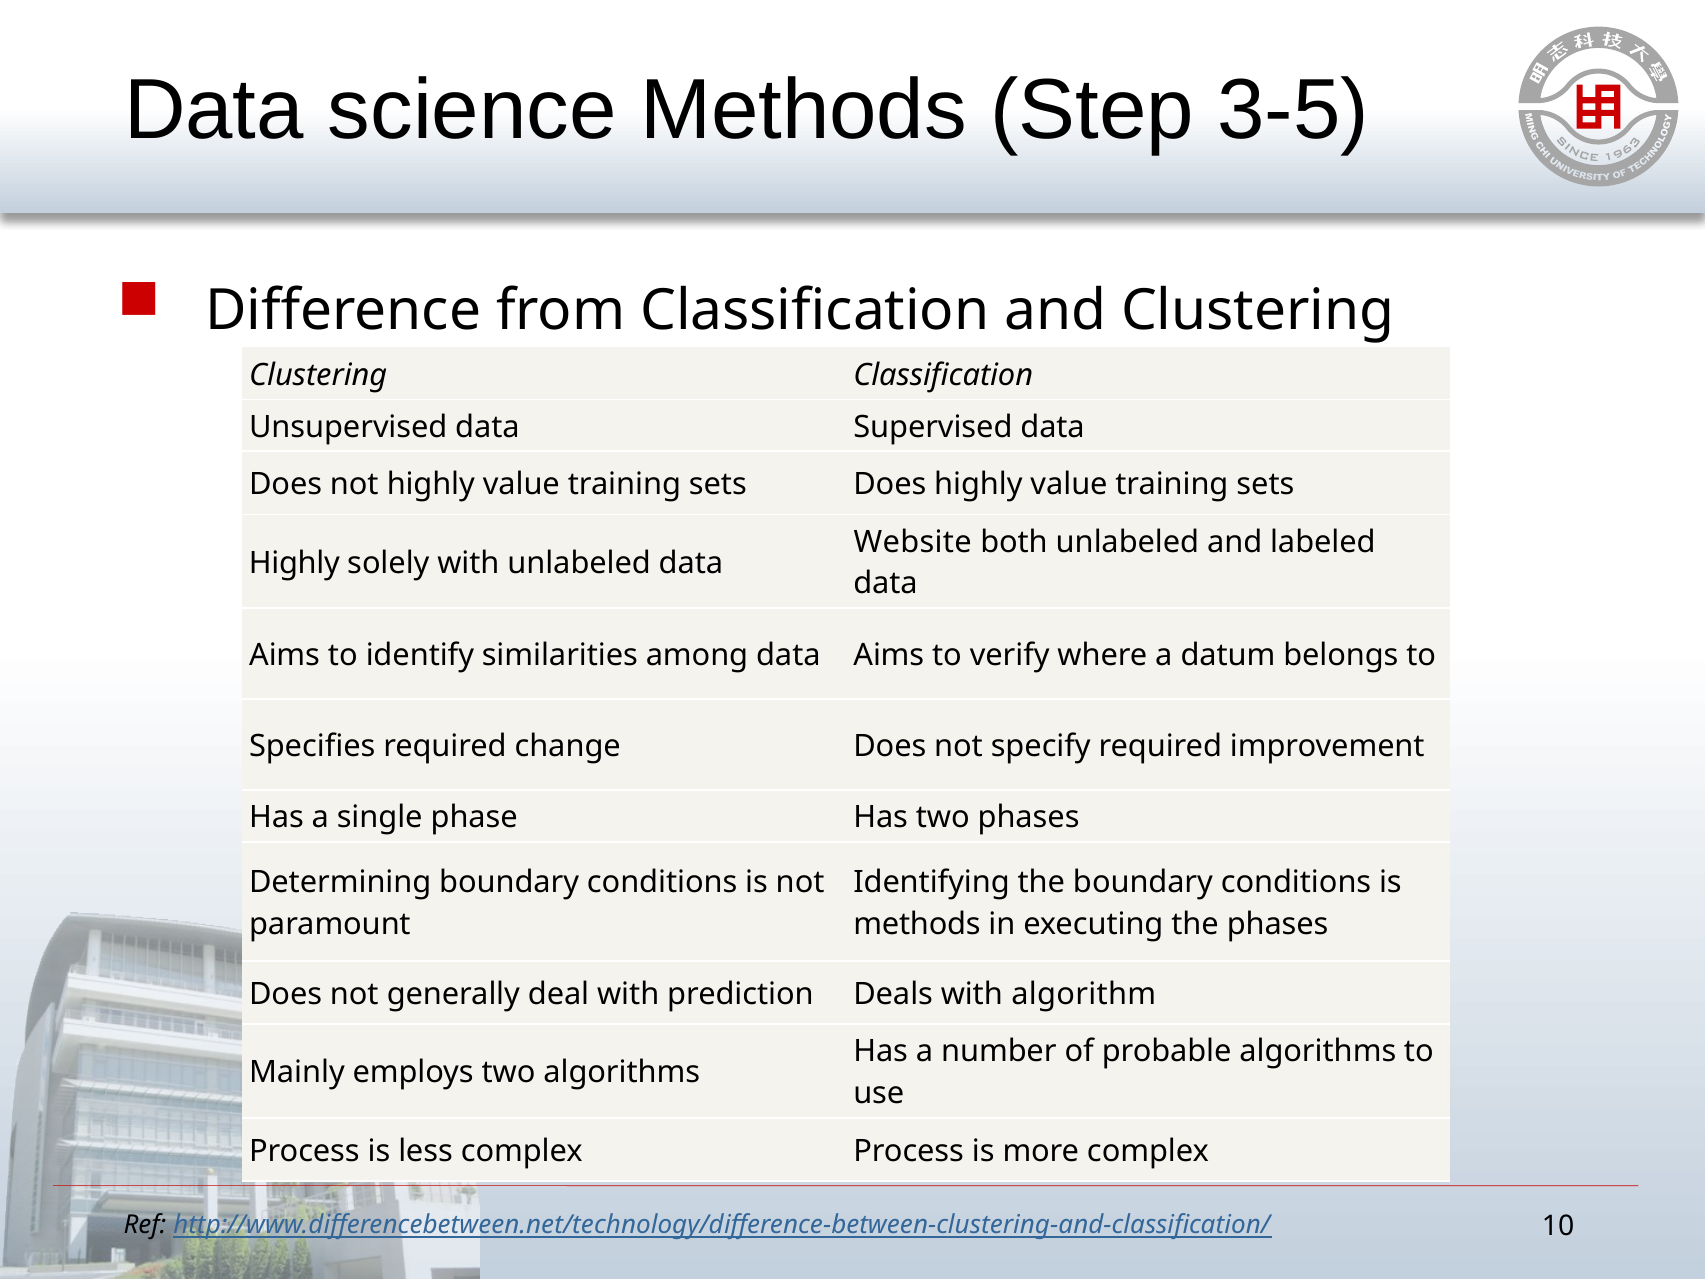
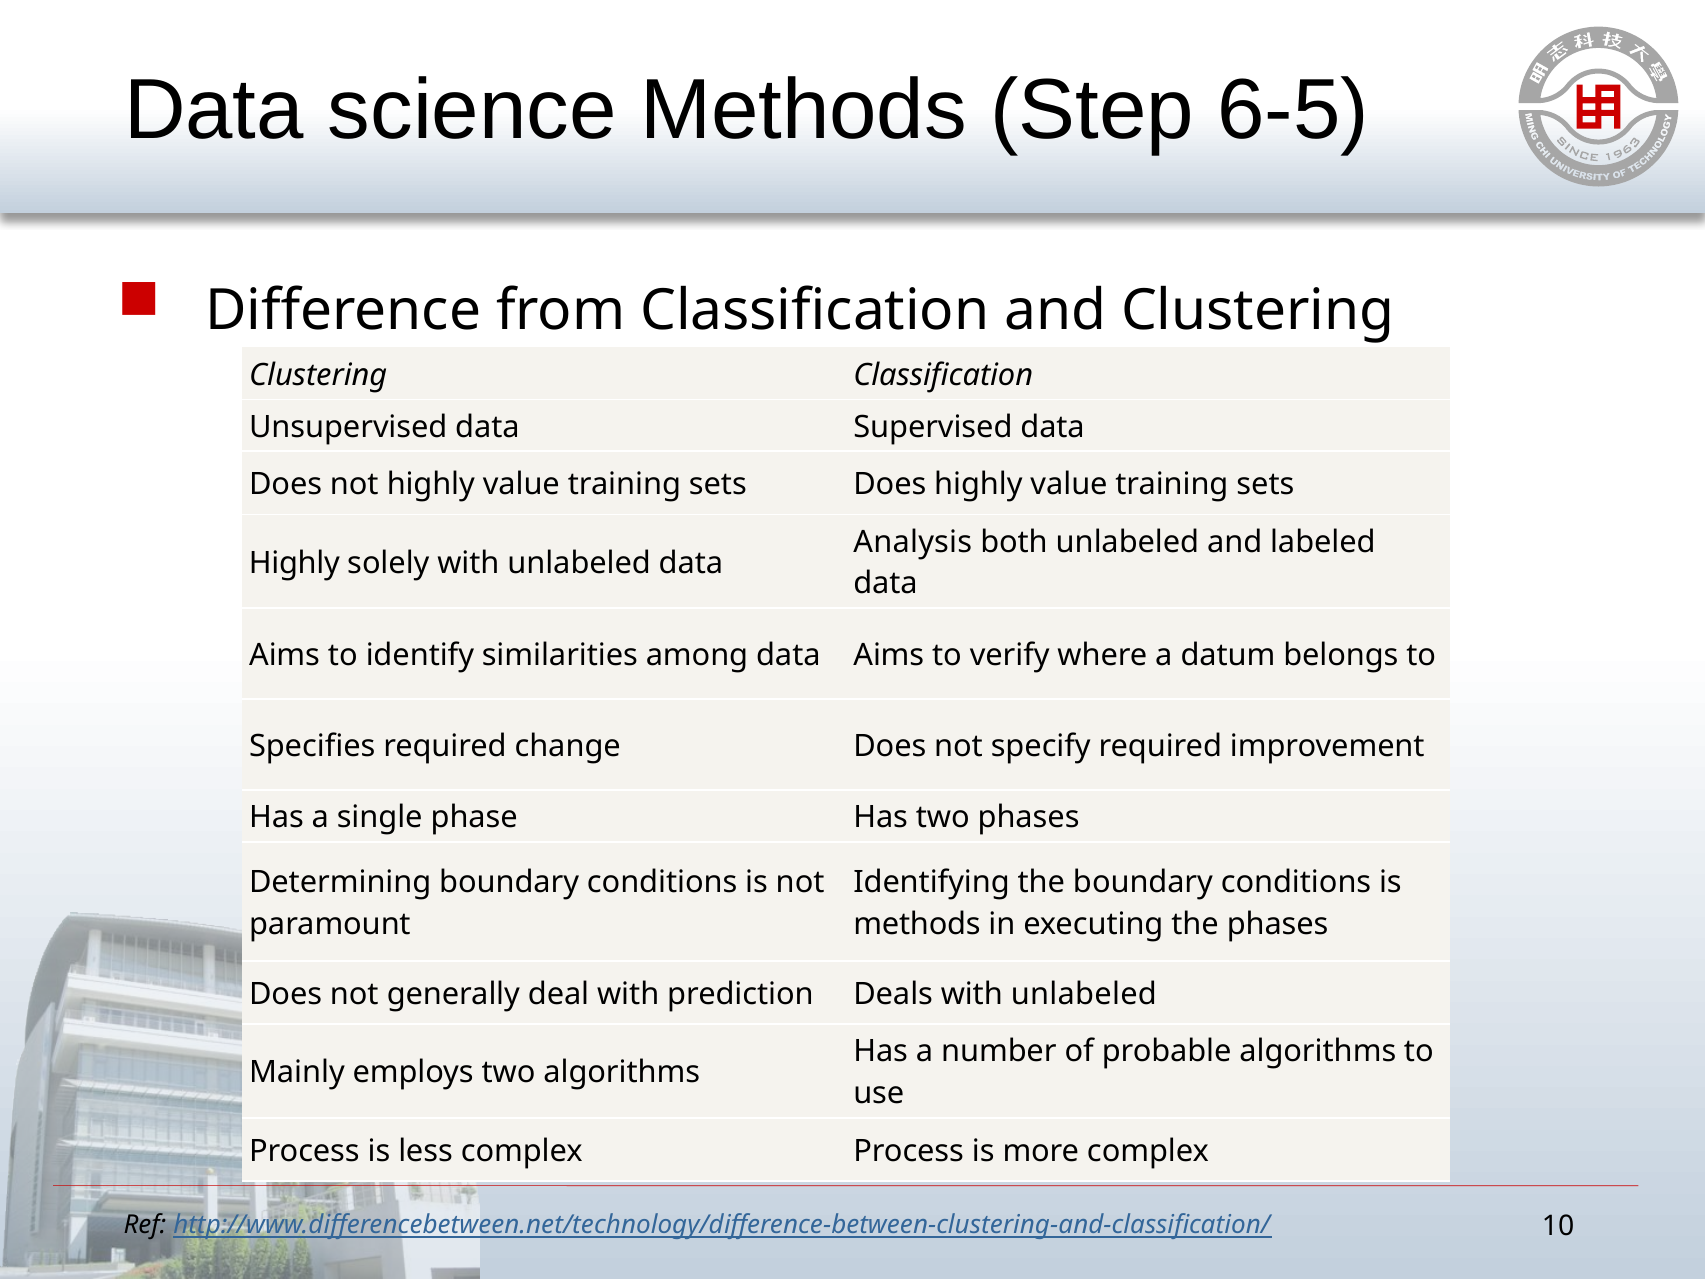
3-5: 3-5 -> 6-5
Website: Website -> Analysis
Deals with algorithm: algorithm -> unlabeled
